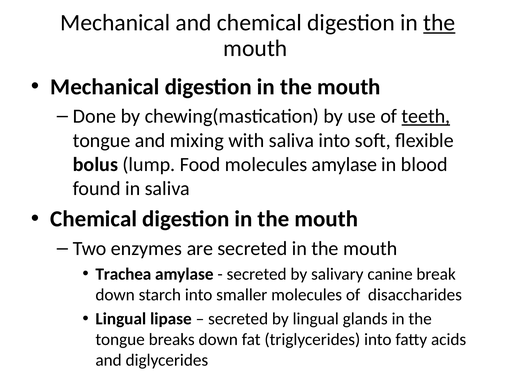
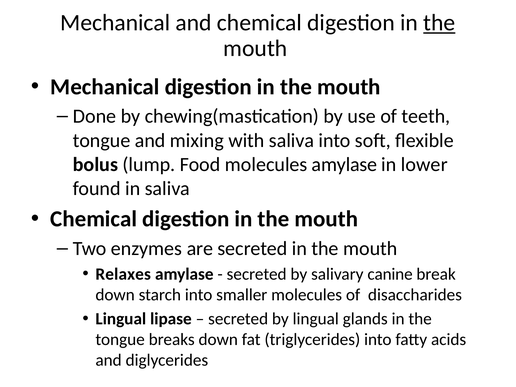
teeth underline: present -> none
blood: blood -> lower
Trachea: Trachea -> Relaxes
